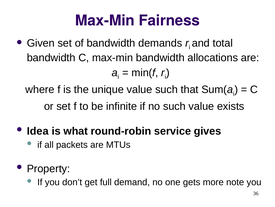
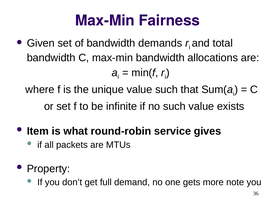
Idea: Idea -> Item
